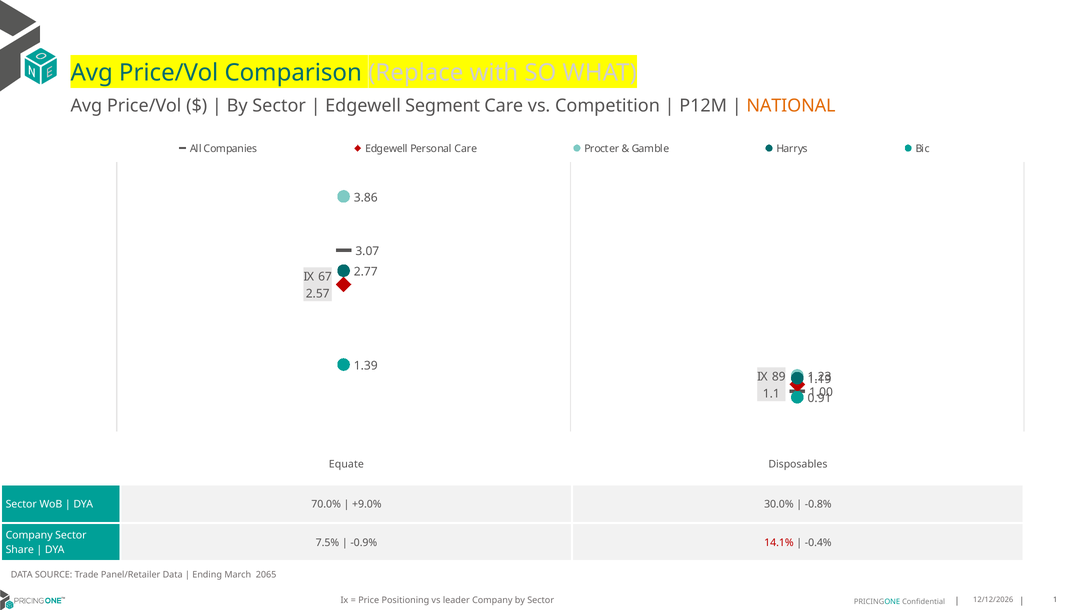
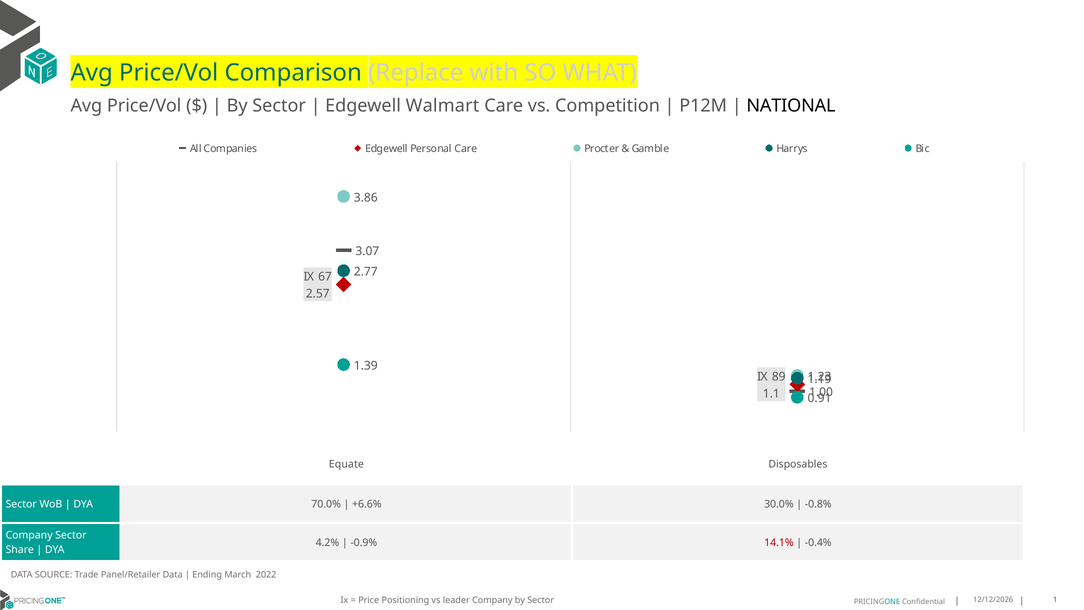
Segment: Segment -> Walmart
NATIONAL colour: orange -> black
+9.0%: +9.0% -> +6.6%
7.5%: 7.5% -> 4.2%
2065: 2065 -> 2022
